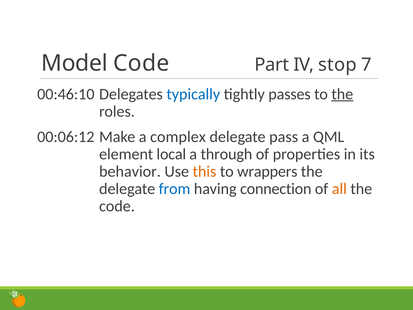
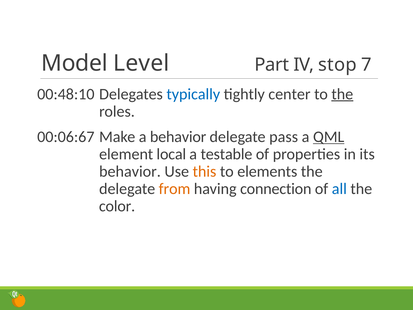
Model Code: Code -> Level
00:46:10: 00:46:10 -> 00:48:10
passes: passes -> center
00:06:12: 00:06:12 -> 00:06:67
a complex: complex -> behavior
QML underline: none -> present
through: through -> testable
wrappers: wrappers -> elements
from colour: blue -> orange
all colour: orange -> blue
code at (117, 206): code -> color
